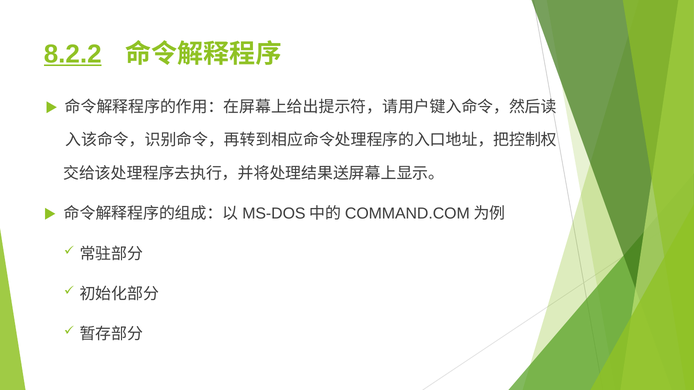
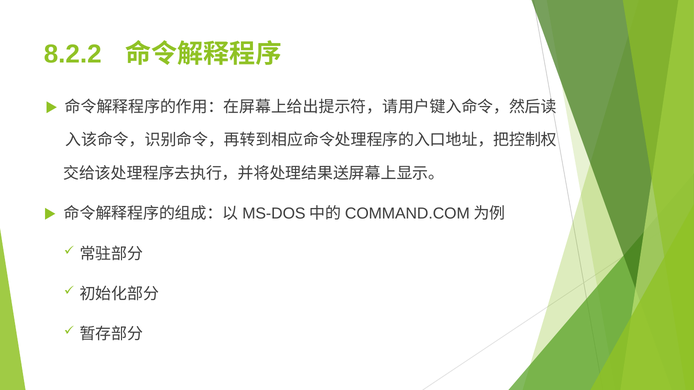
8.2.2 underline: present -> none
